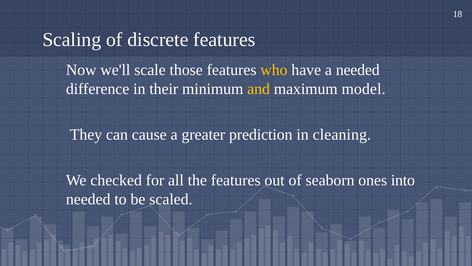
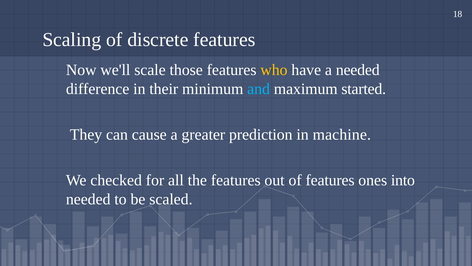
and colour: yellow -> light blue
model: model -> started
cleaning: cleaning -> machine
of seaborn: seaborn -> features
